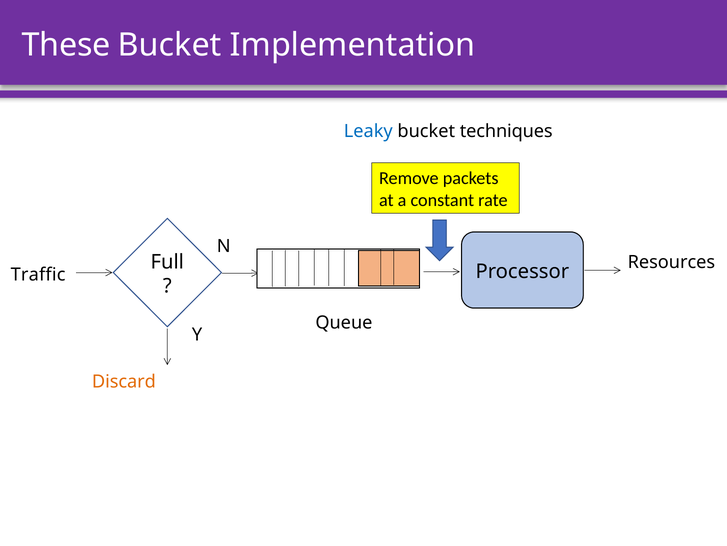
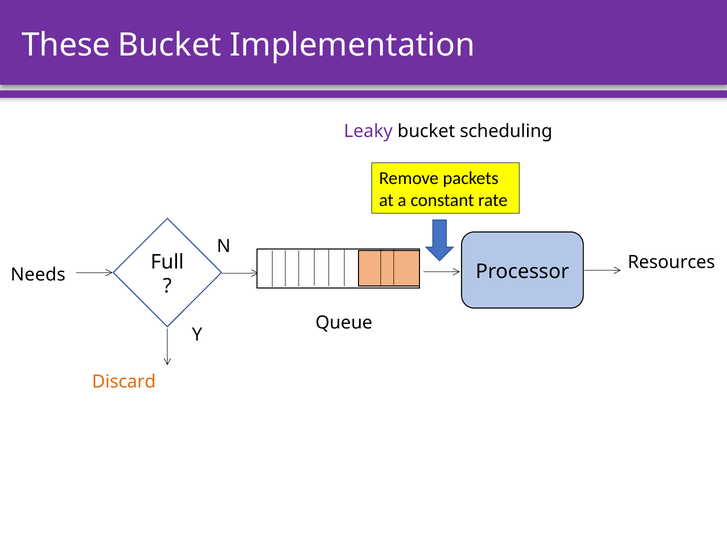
Leaky colour: blue -> purple
techniques: techniques -> scheduling
Traffic: Traffic -> Needs
